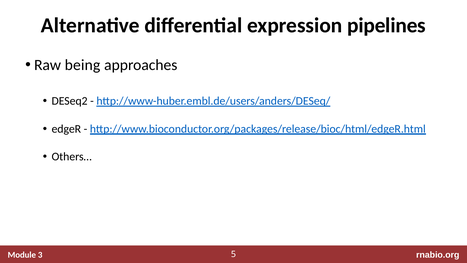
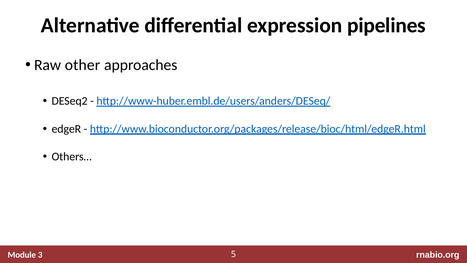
being: being -> other
